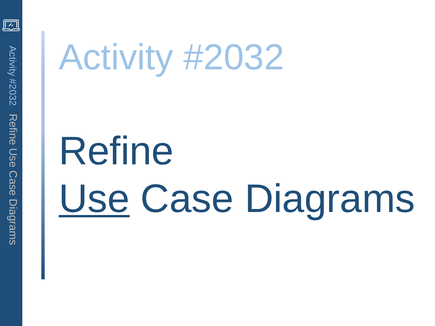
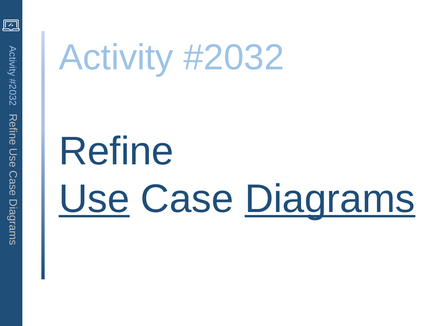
Diagrams underline: none -> present
